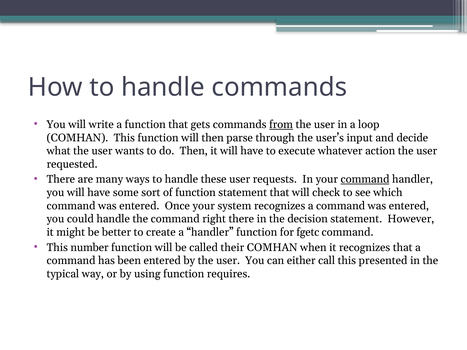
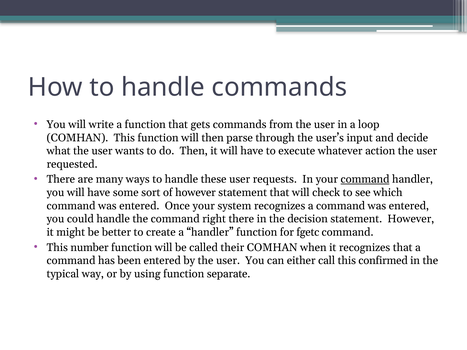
from underline: present -> none
of function: function -> however
presented: presented -> confirmed
requires: requires -> separate
